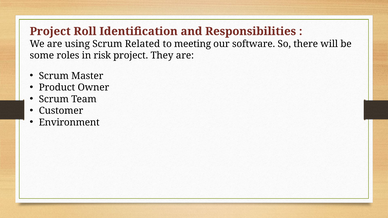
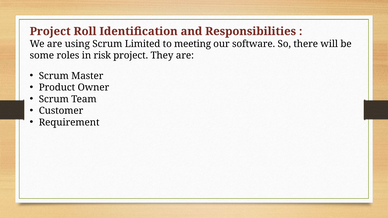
Related: Related -> Limited
Environment: Environment -> Requirement
